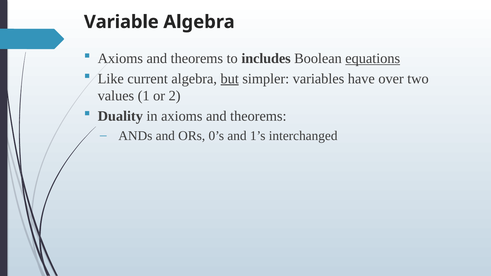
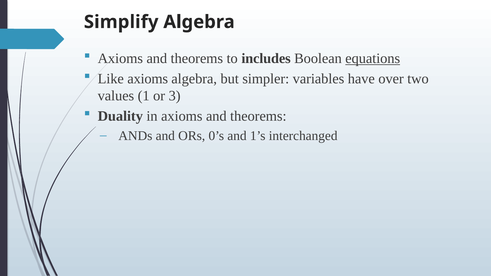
Variable: Variable -> Simplify
Like current: current -> axioms
but underline: present -> none
2: 2 -> 3
